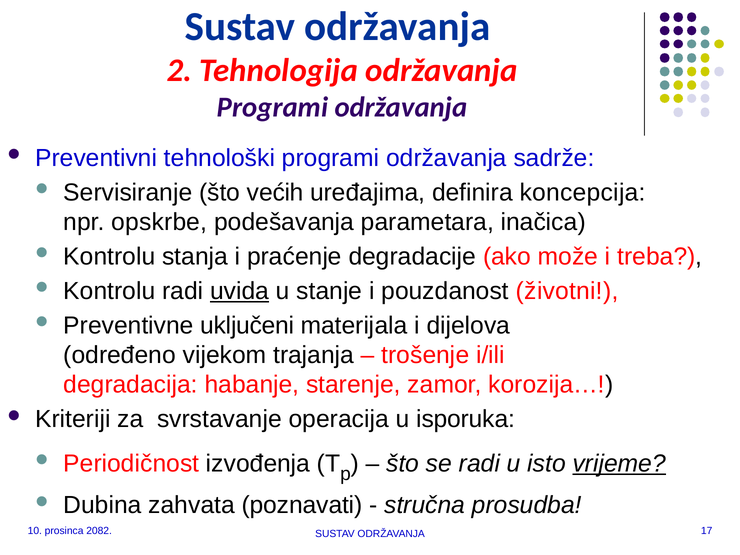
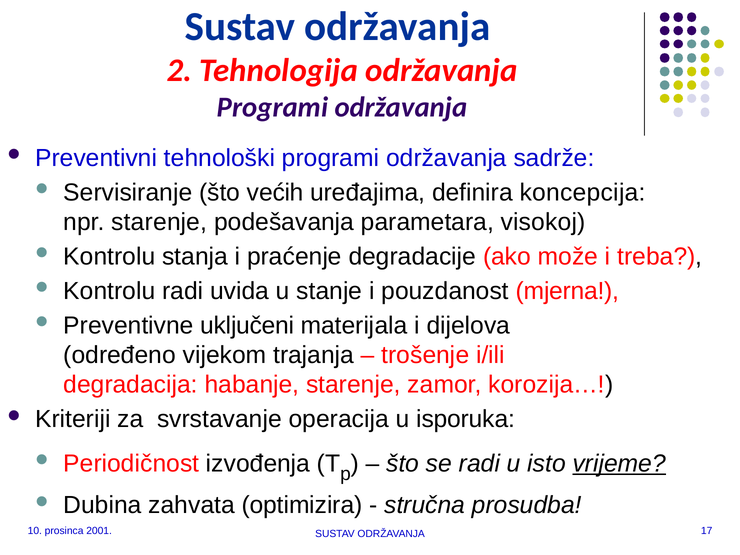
npr opskrbe: opskrbe -> starenje
inačica: inačica -> visokoj
uvida underline: present -> none
životni: životni -> mjerna
poznavati: poznavati -> optimizira
2082: 2082 -> 2001
